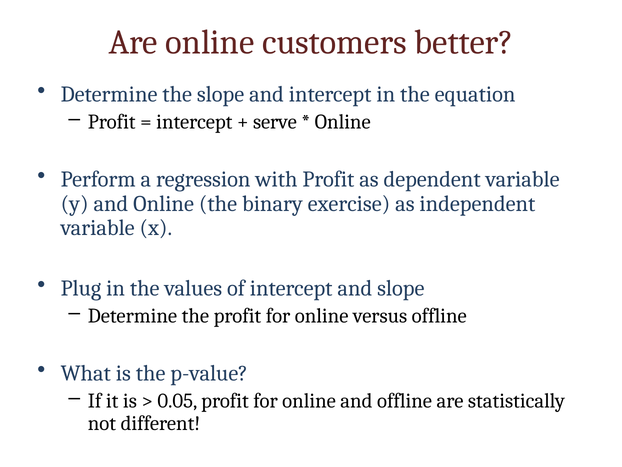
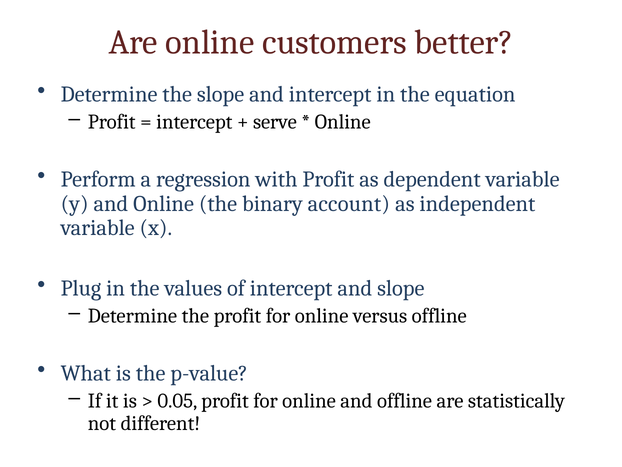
exercise: exercise -> account
